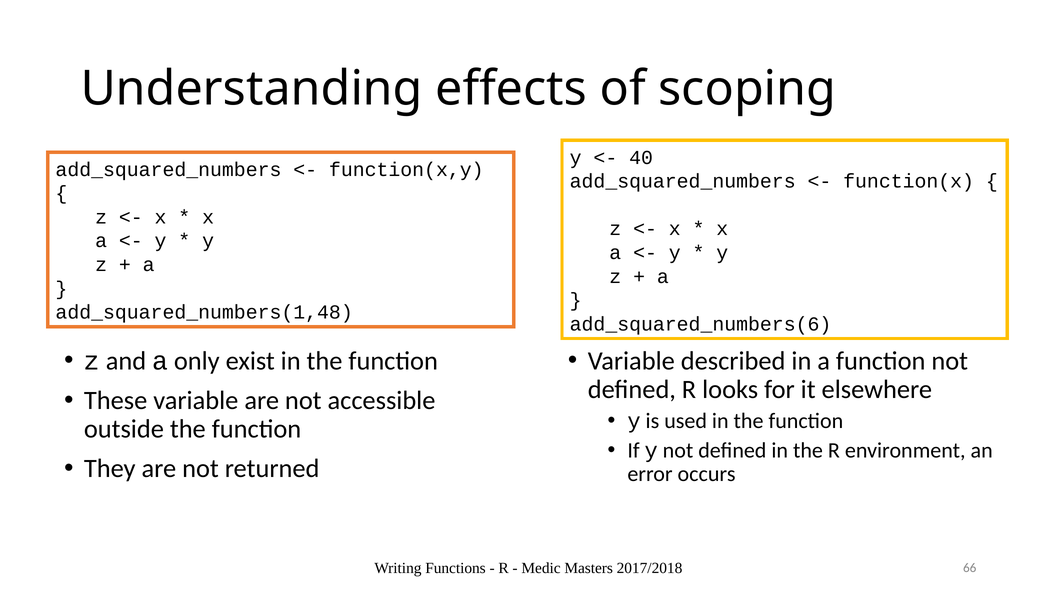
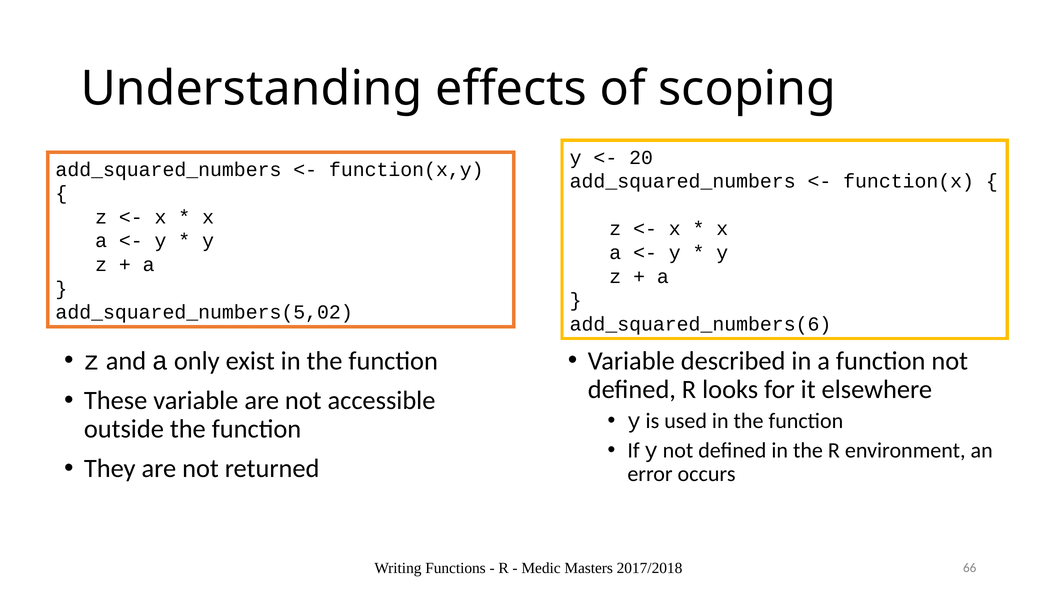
40: 40 -> 20
add_squared_numbers(1,48: add_squared_numbers(1,48 -> add_squared_numbers(5,02
